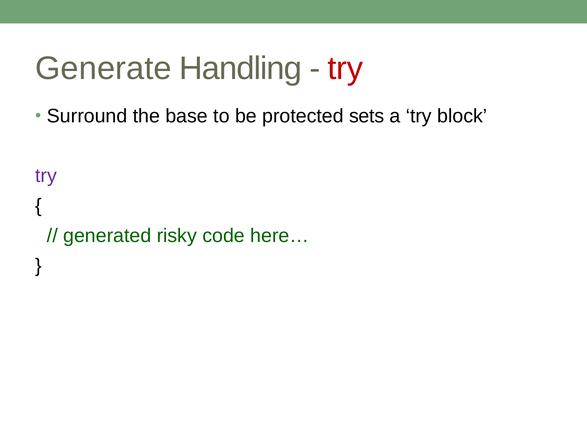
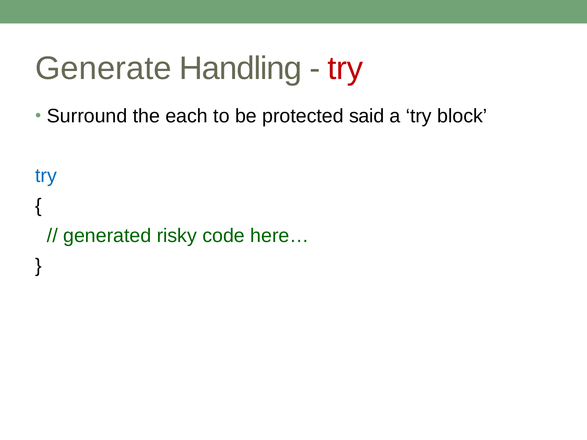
base: base -> each
sets: sets -> said
try at (46, 176) colour: purple -> blue
